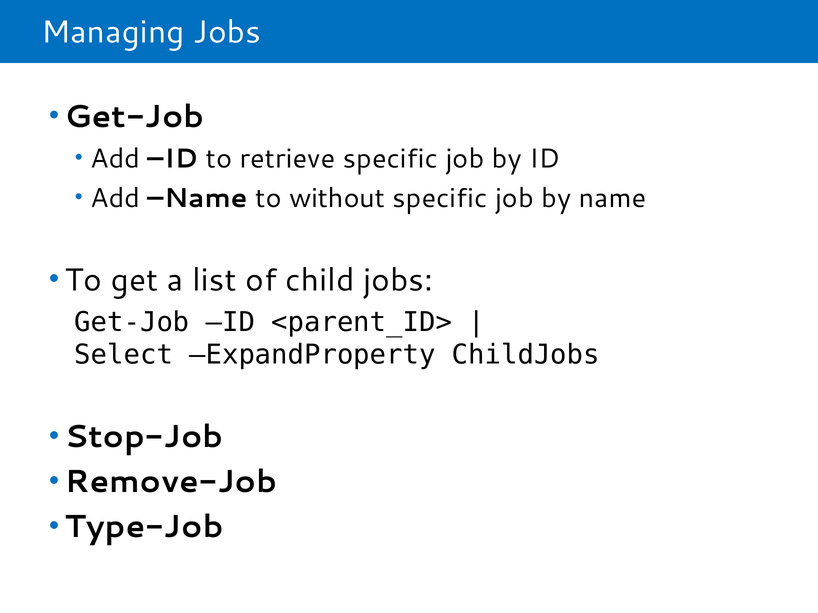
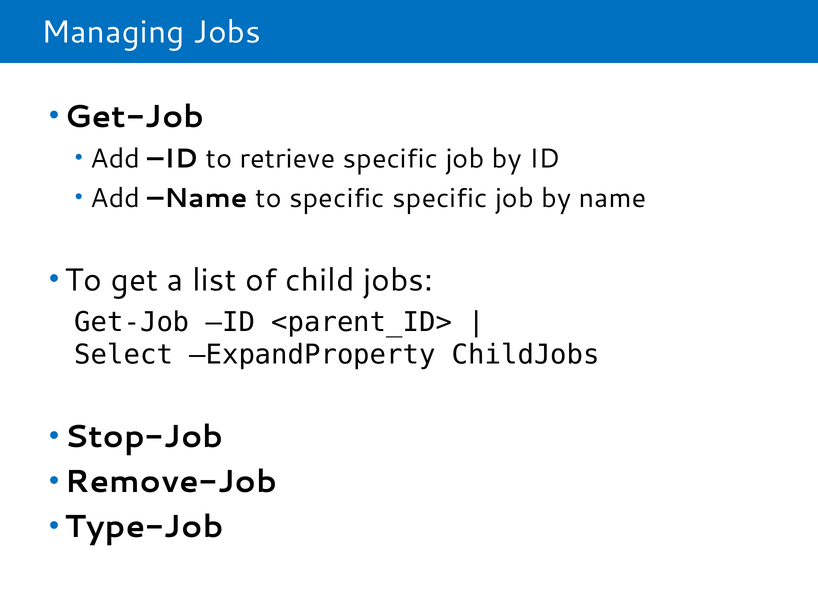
to without: without -> specific
